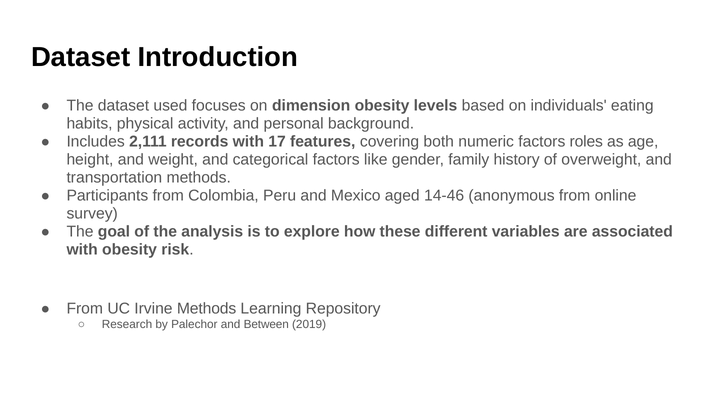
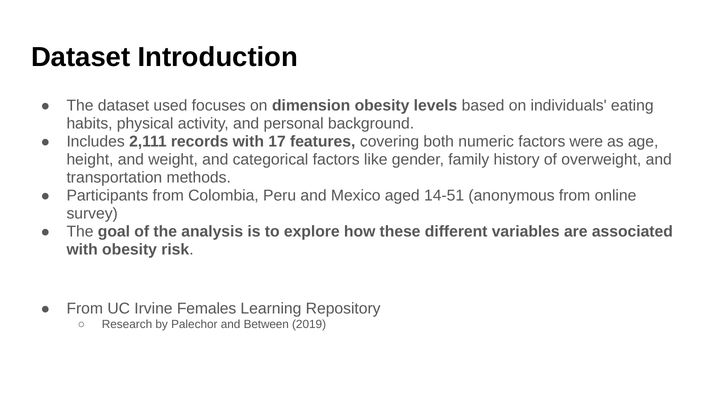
roles: roles -> were
14-46: 14-46 -> 14-51
Irvine Methods: Methods -> Females
